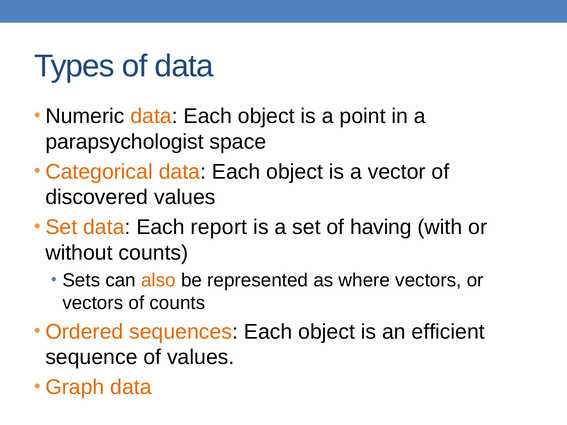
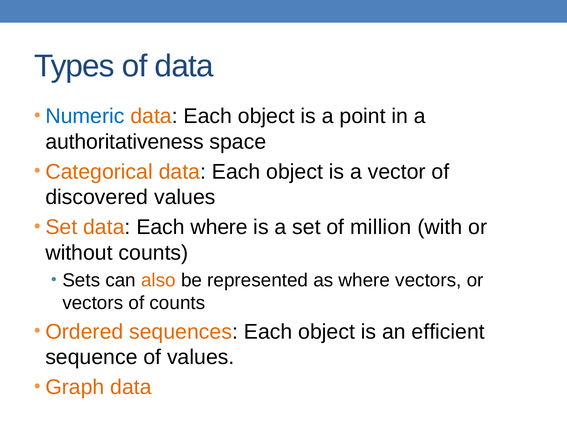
Numeric colour: black -> blue
parapsychologist: parapsychologist -> authoritativeness
Each report: report -> where
having: having -> million
